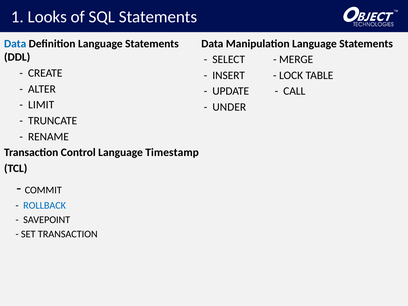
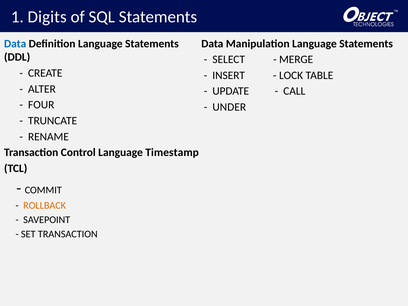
Looks: Looks -> Digits
LIMIT: LIMIT -> FOUR
ROLLBACK colour: blue -> orange
